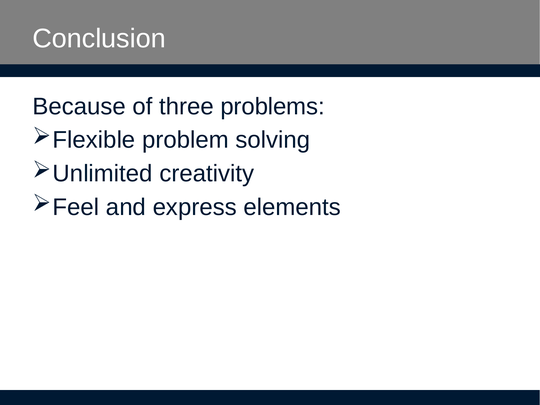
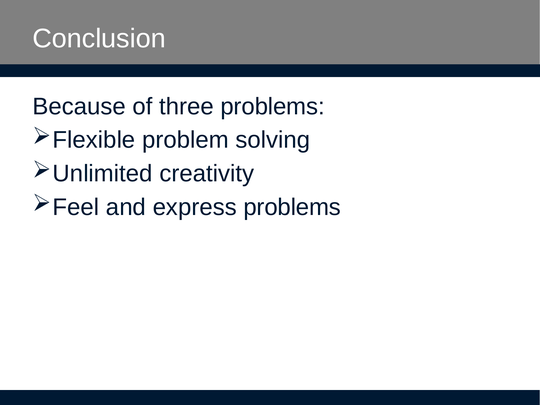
express elements: elements -> problems
